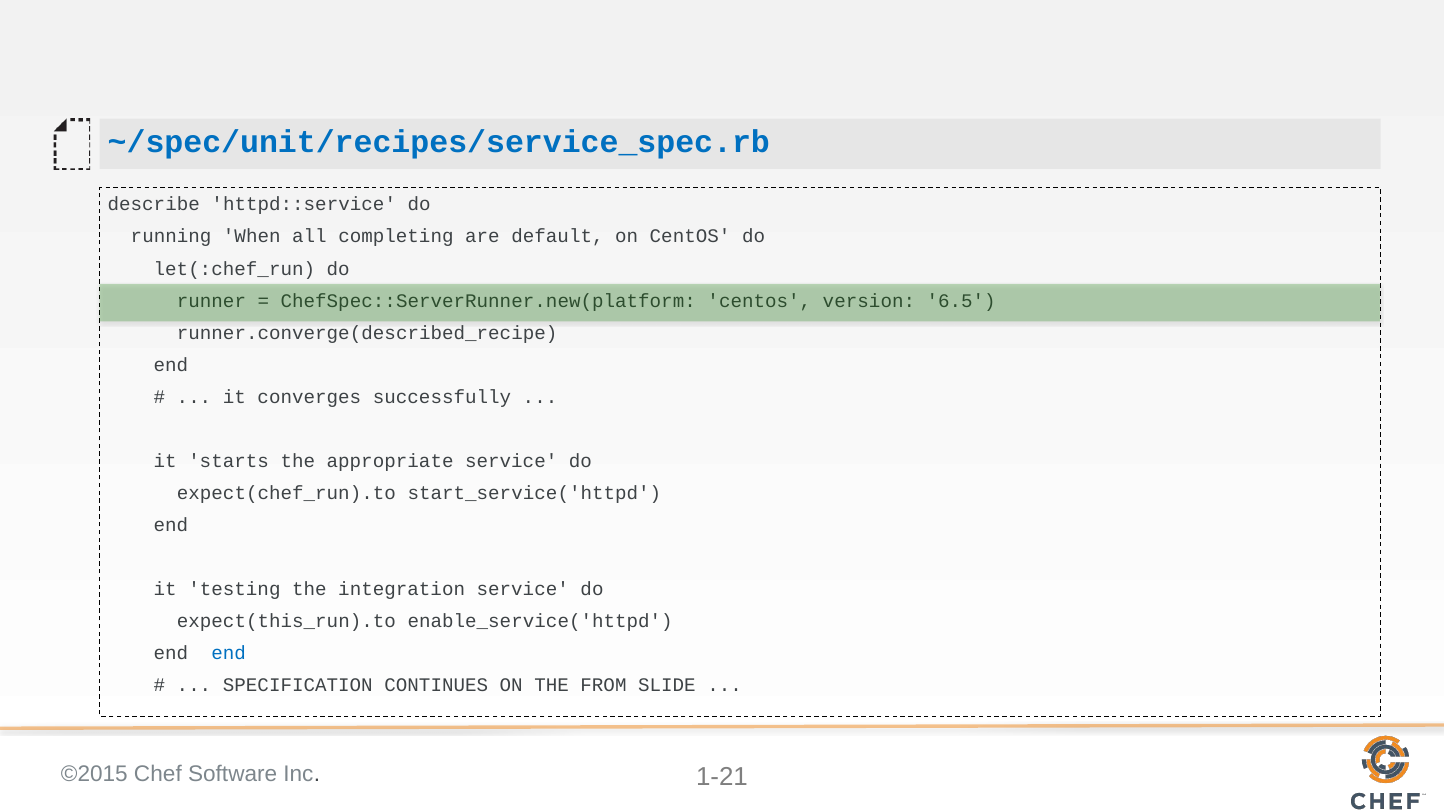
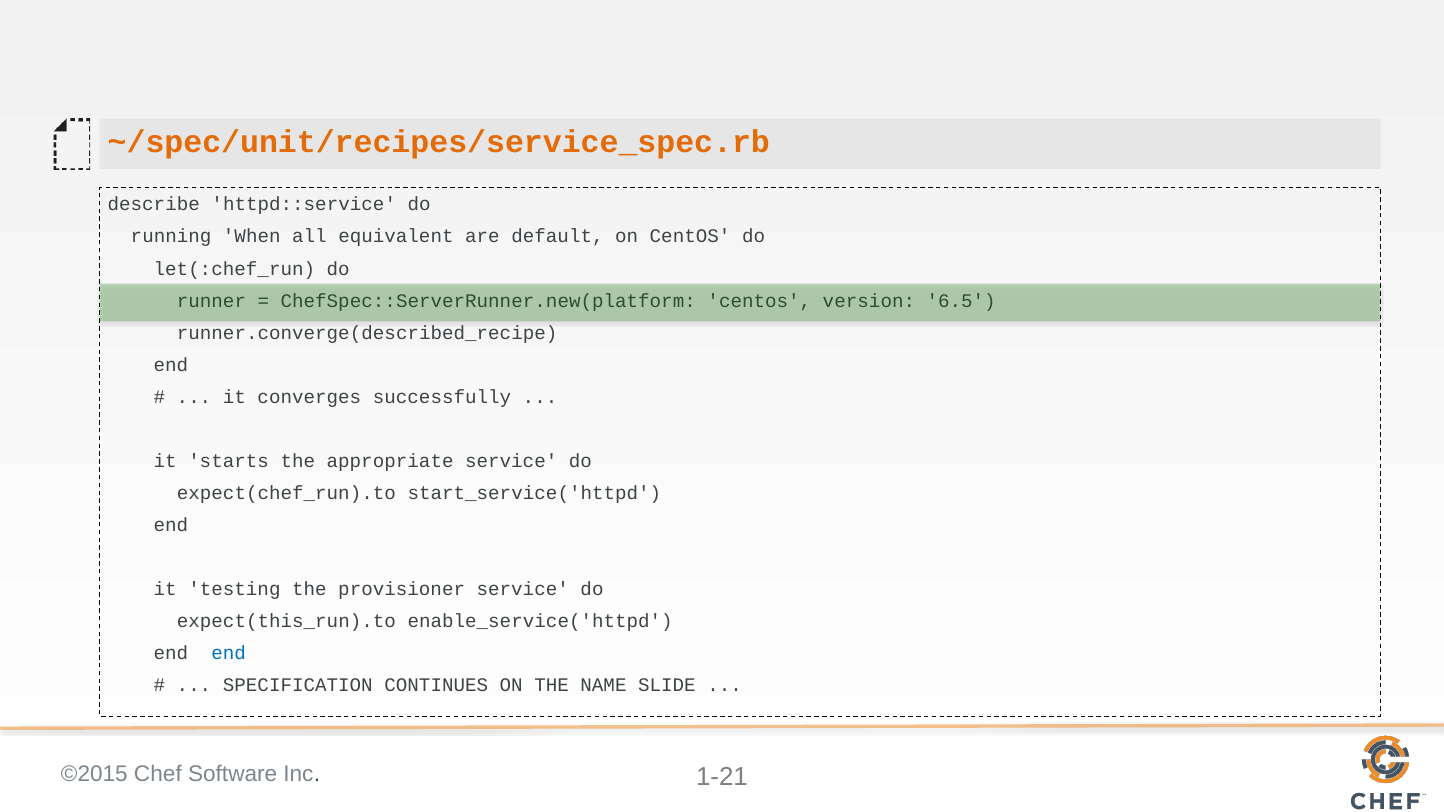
~/spec/unit/recipes/service_spec.rb colour: blue -> orange
completing: completing -> equivalent
integration: integration -> provisioner
FROM: FROM -> NAME
